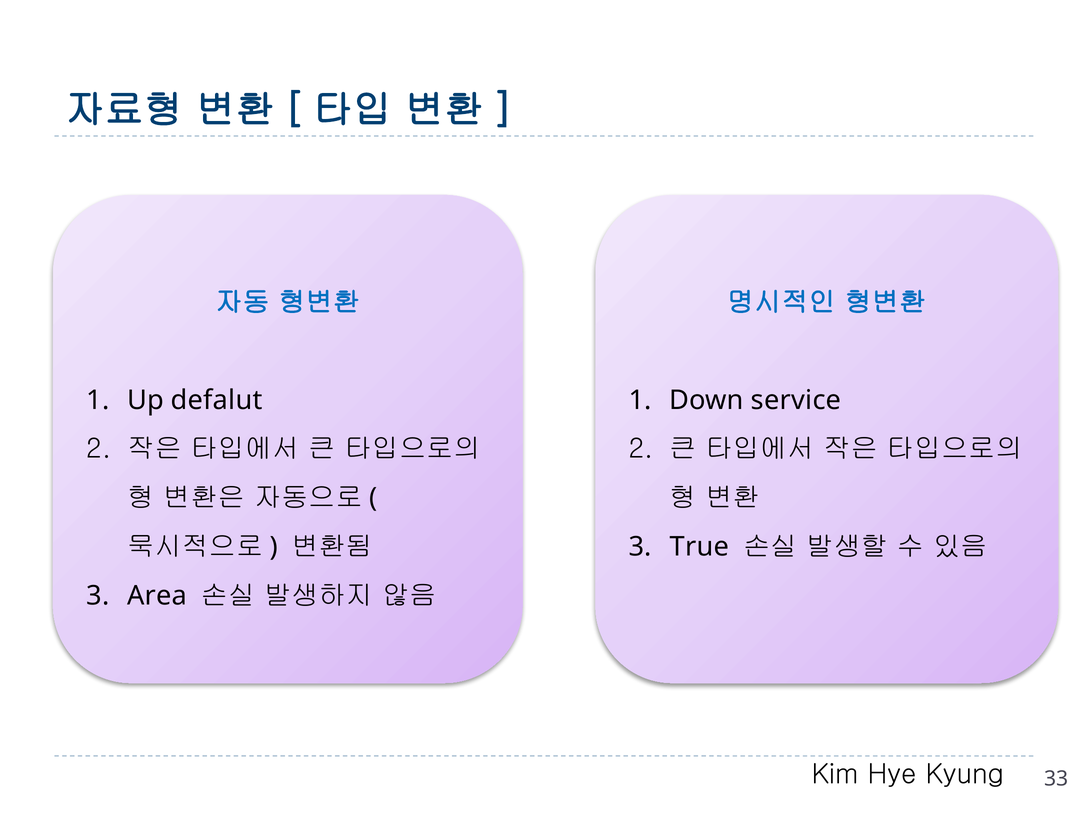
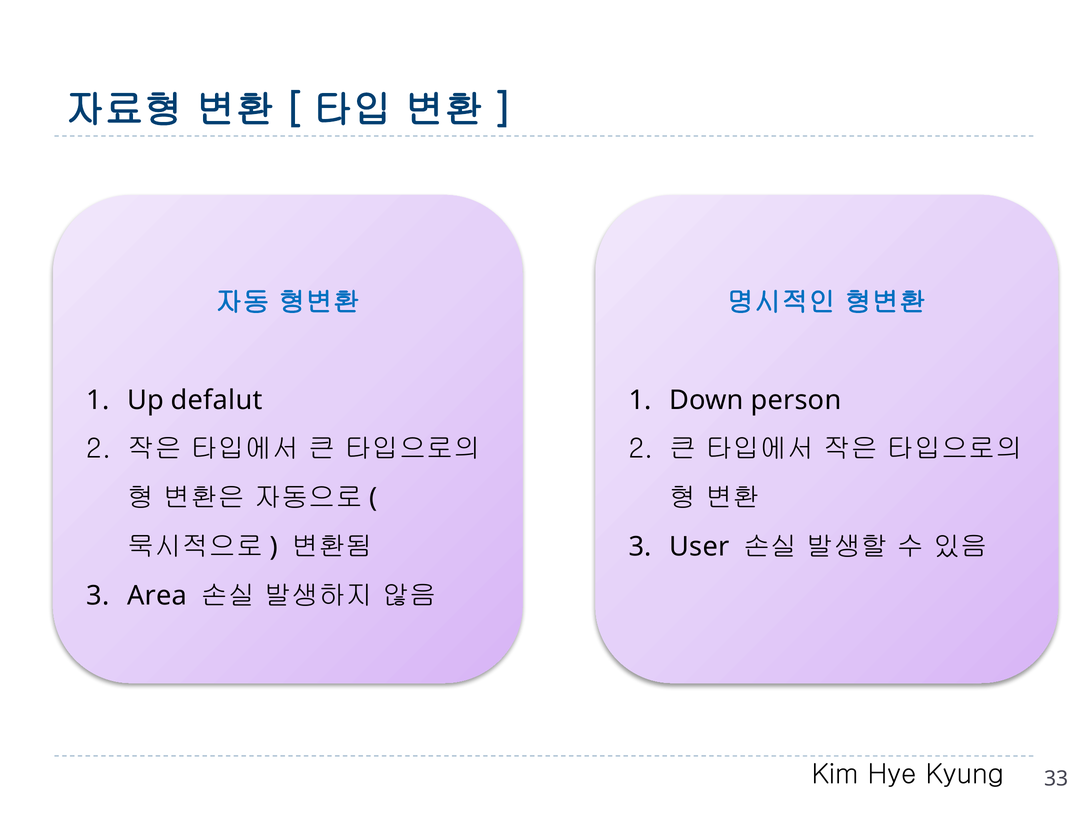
service: service -> person
True: True -> User
